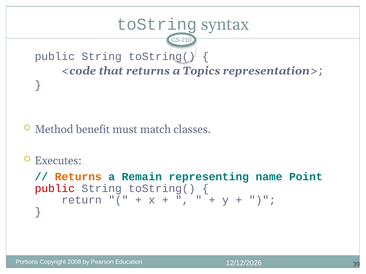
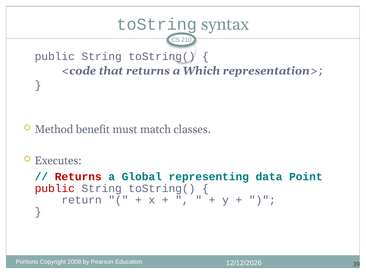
Topics: Topics -> Which
Returns at (78, 177) colour: orange -> red
Remain: Remain -> Global
name: name -> data
